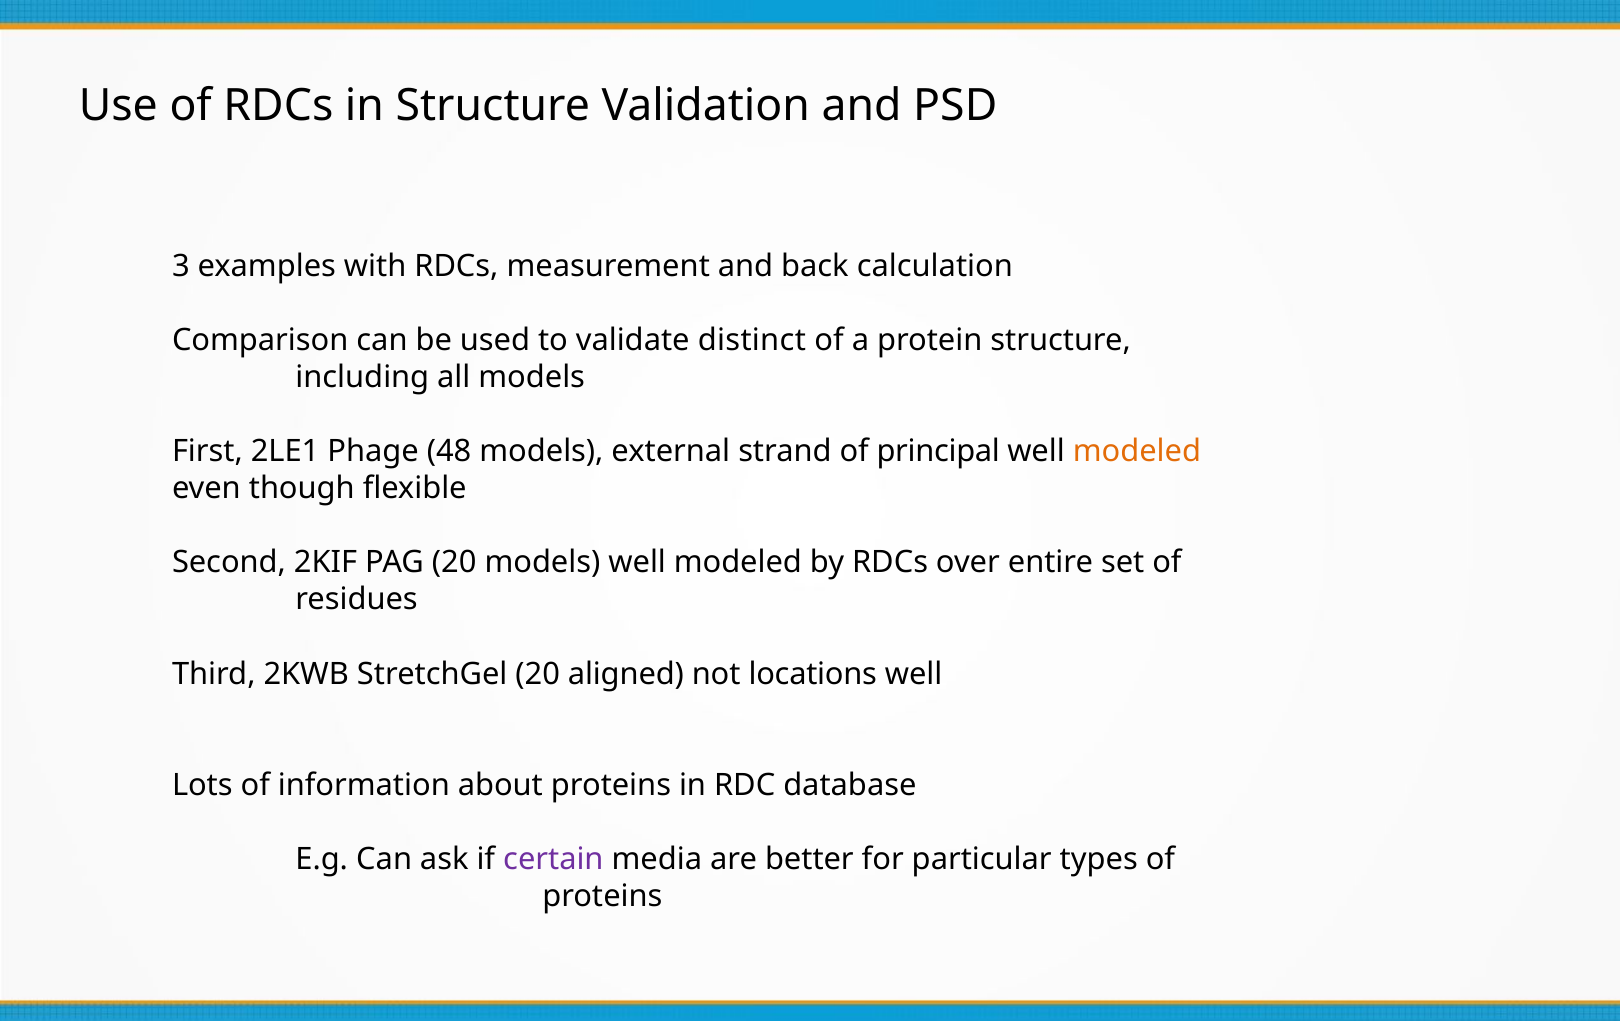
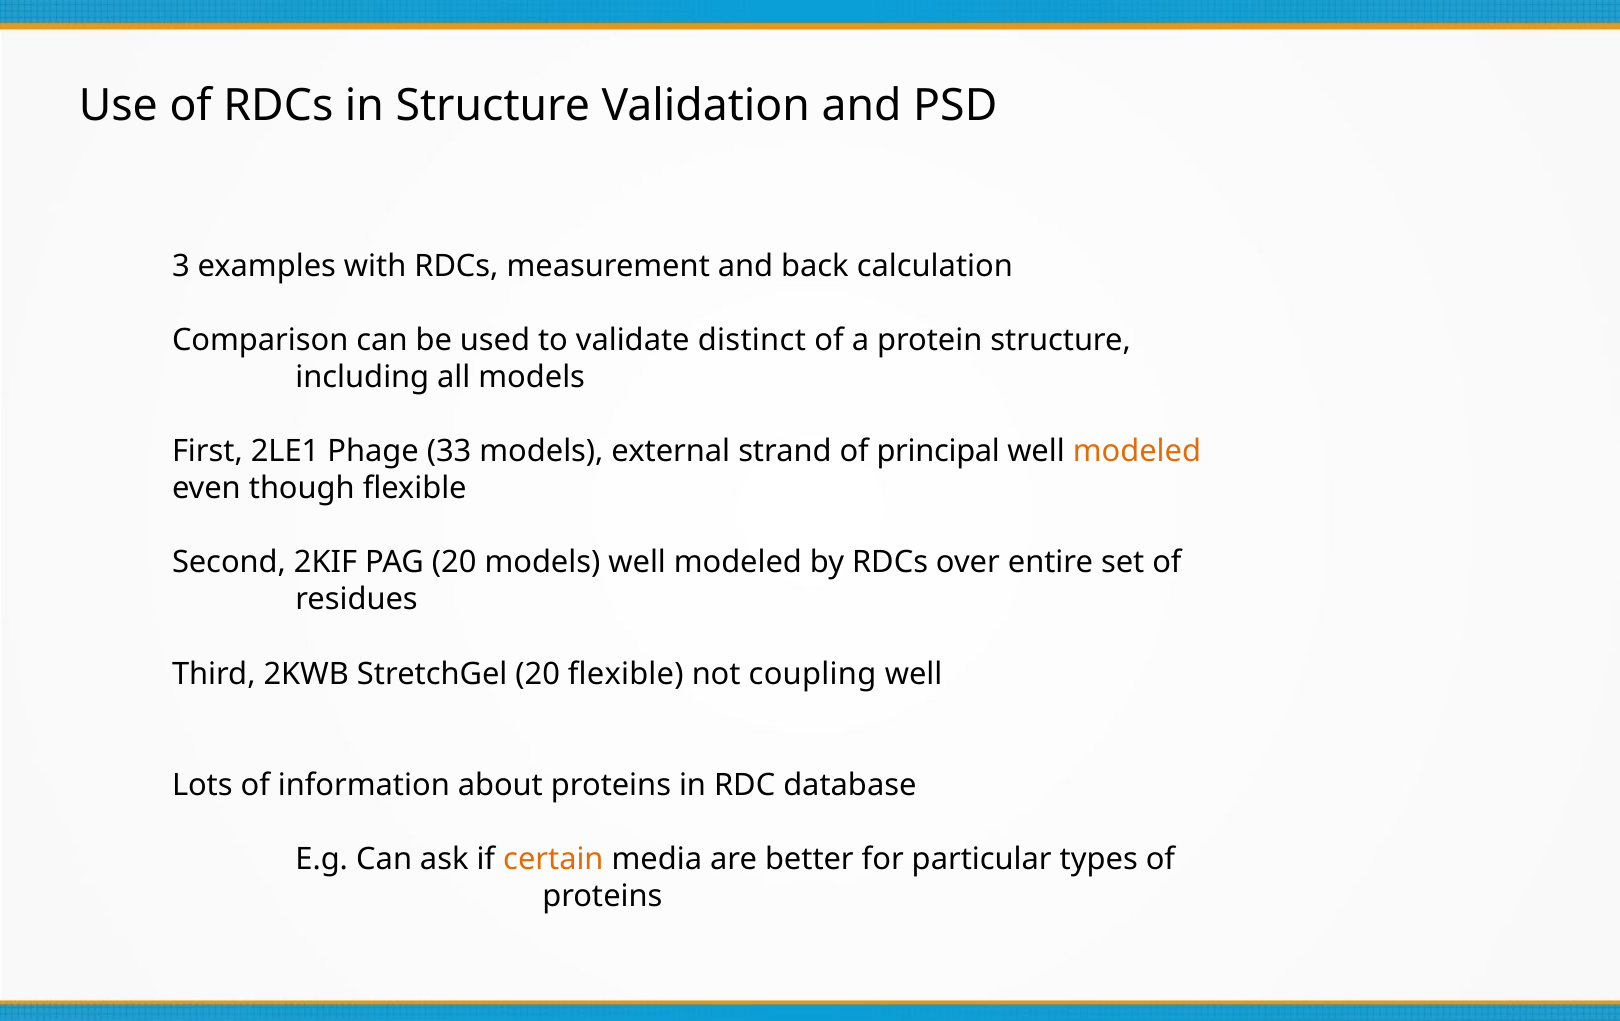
48: 48 -> 33
20 aligned: aligned -> flexible
locations: locations -> coupling
certain colour: purple -> orange
